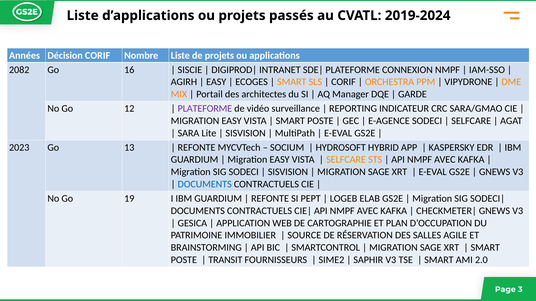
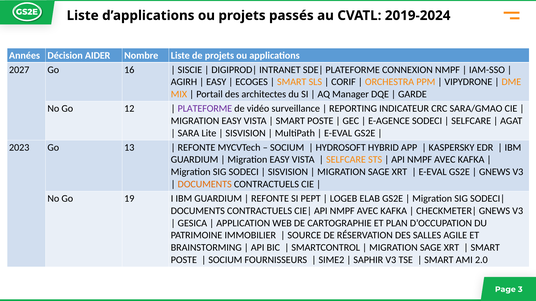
Décision CORIF: CORIF -> AIDER
2082: 2082 -> 2027
DOCUMENTS at (205, 185) colour: blue -> orange
TRANSIT at (225, 260): TRANSIT -> SOCIUM
